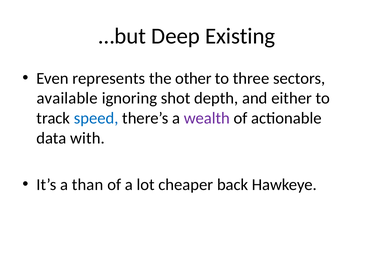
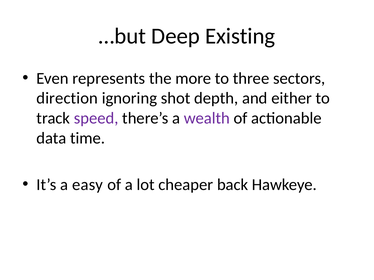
other: other -> more
available: available -> direction
speed colour: blue -> purple
with: with -> time
than: than -> easy
